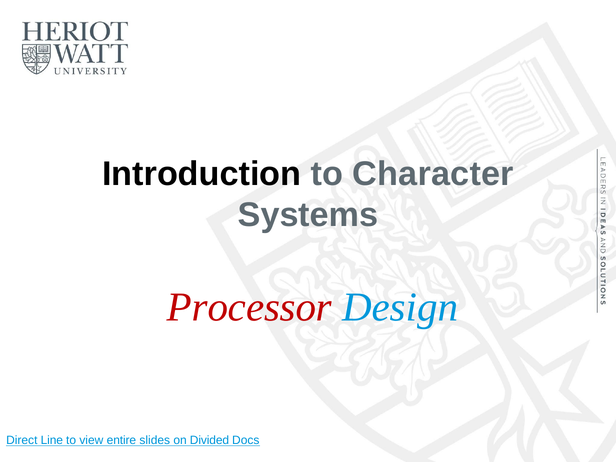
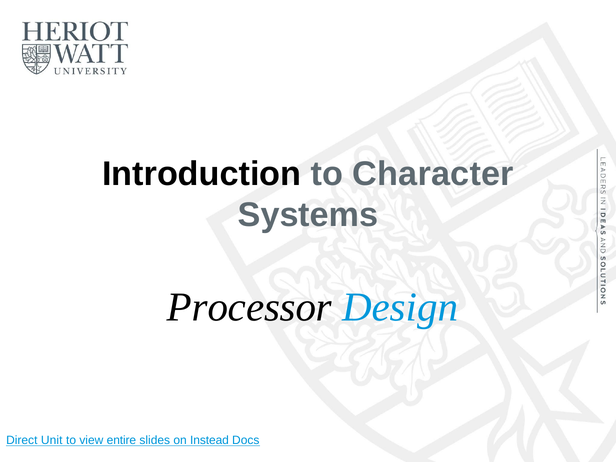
Processor colour: red -> black
Line: Line -> Unit
Divided: Divided -> Instead
